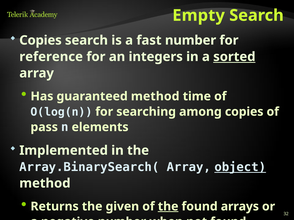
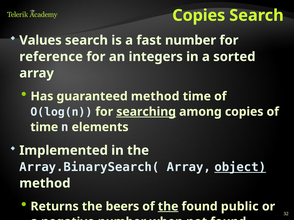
Empty at (199, 15): Empty -> Copies
Copies at (41, 40): Copies -> Values
sorted underline: present -> none
searching underline: none -> present
pass at (44, 127): pass -> time
given: given -> beers
arrays: arrays -> public
